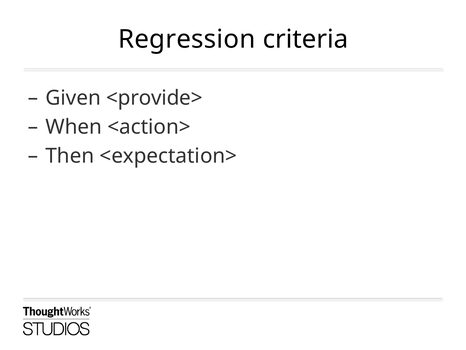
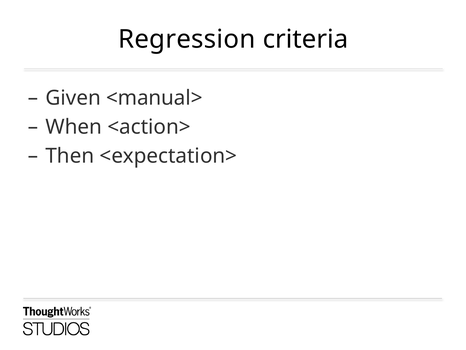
<provide>: <provide> -> <manual>
